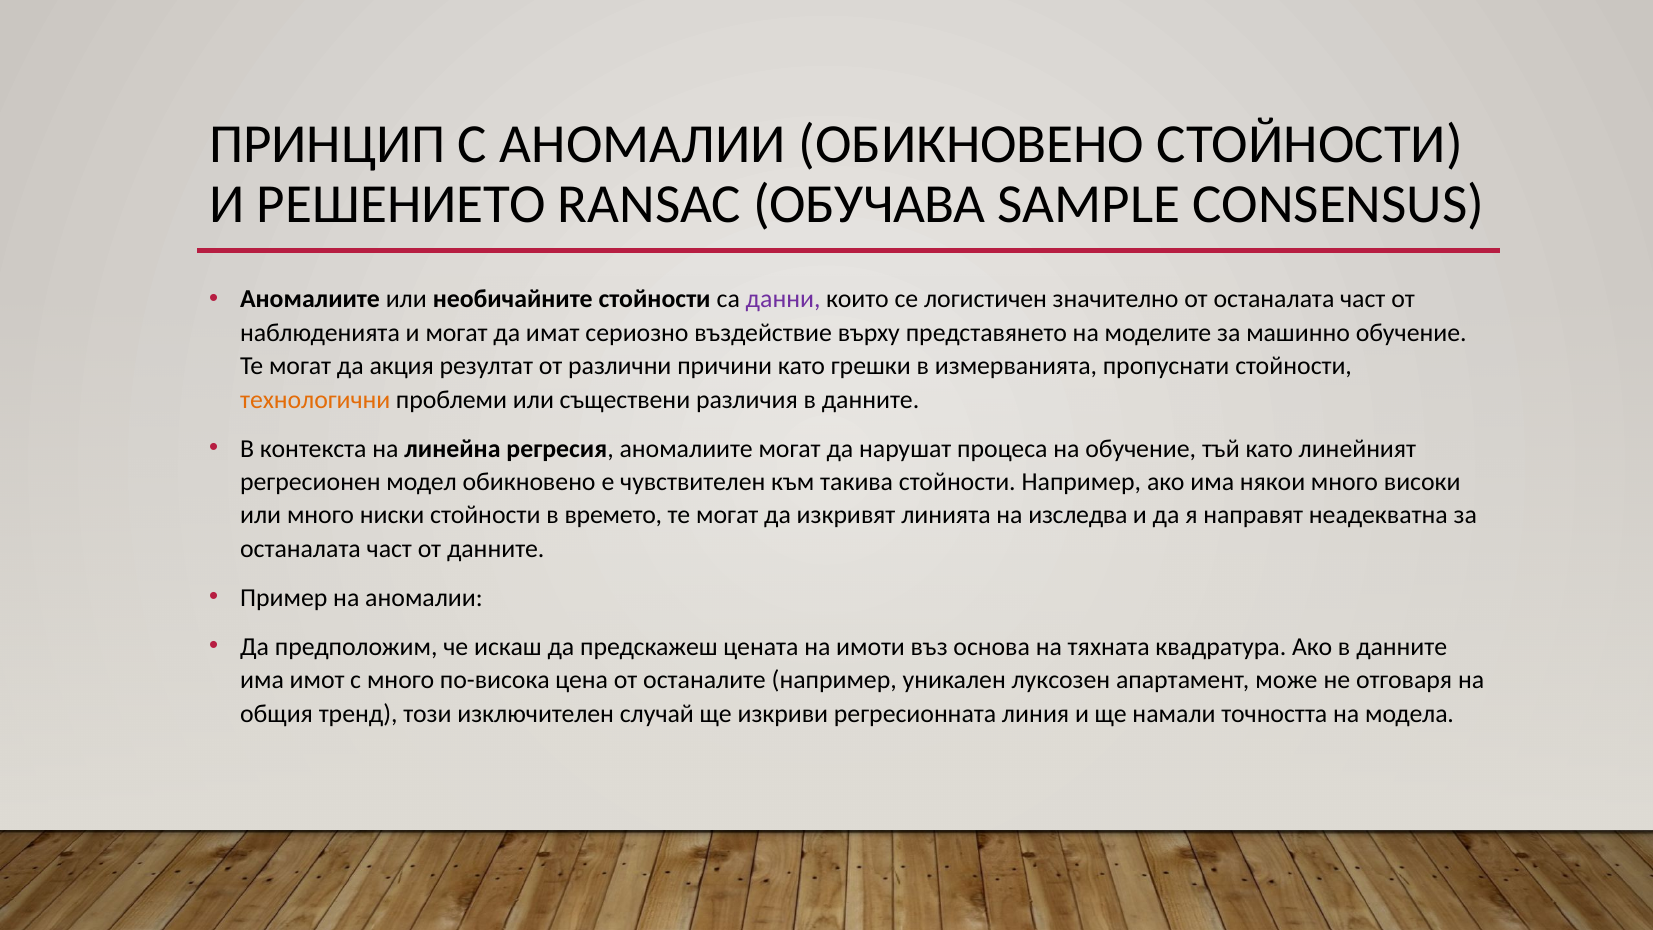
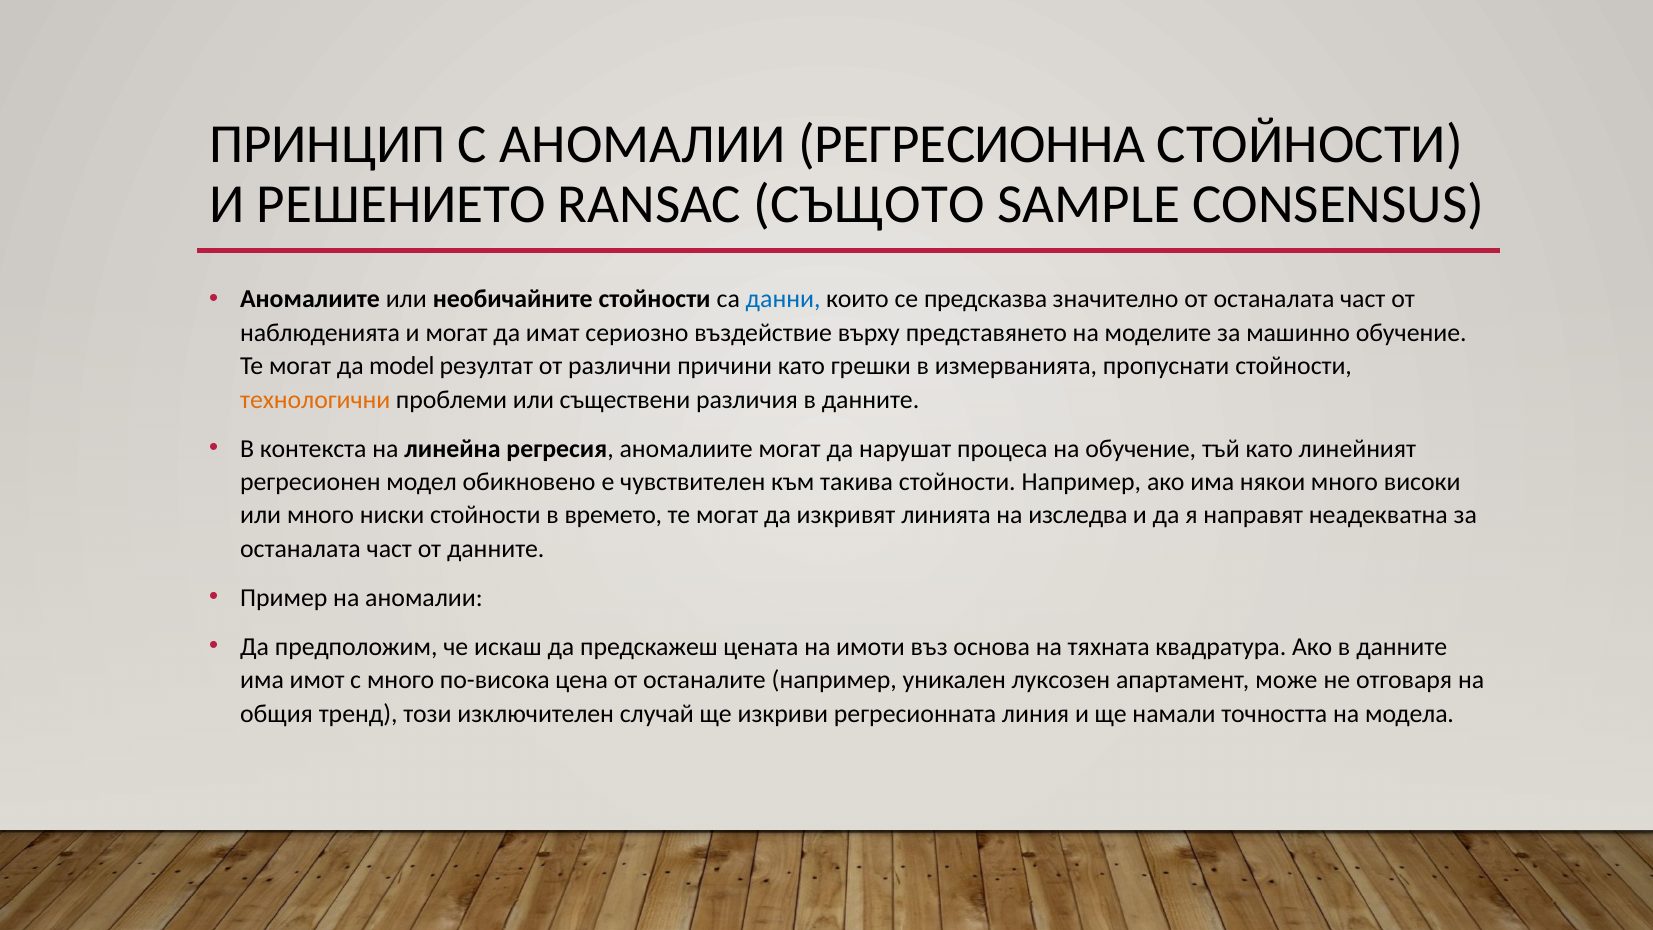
АНОМАЛИИ ОБИКНОВЕНО: ОБИКНОВЕНО -> РЕГРЕСИОННА
ОБУЧАВА: ОБУЧАВА -> СЪЩОТО
данни colour: purple -> blue
логистичен: логистичен -> предсказва
акция: акция -> model
